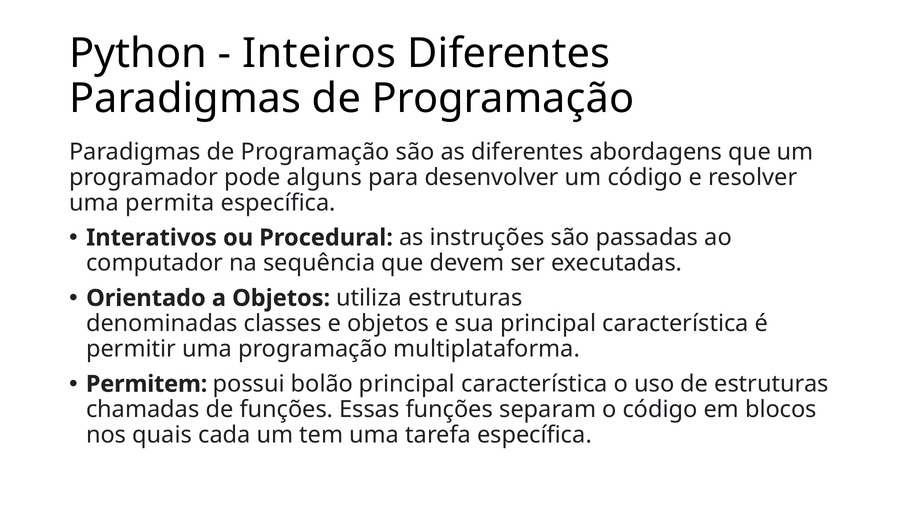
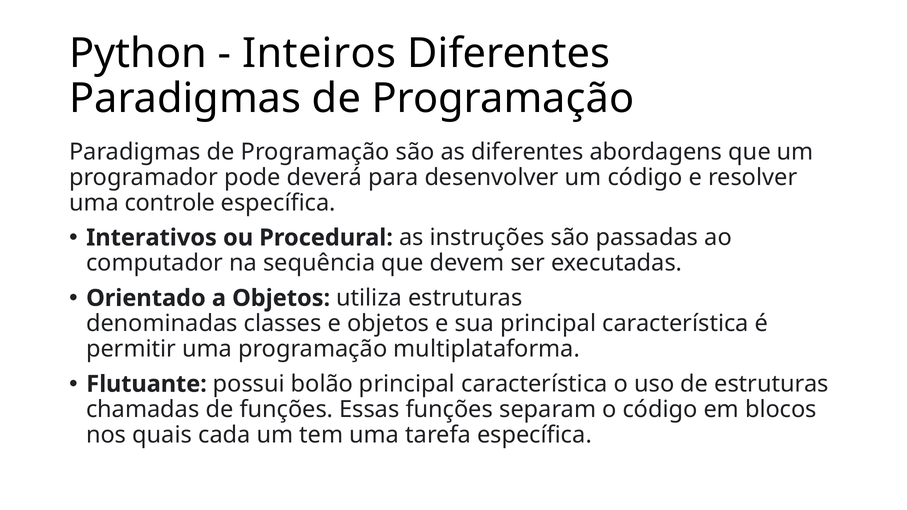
alguns: alguns -> deverá
permita: permita -> controle
Permitem: Permitem -> Flutuante
